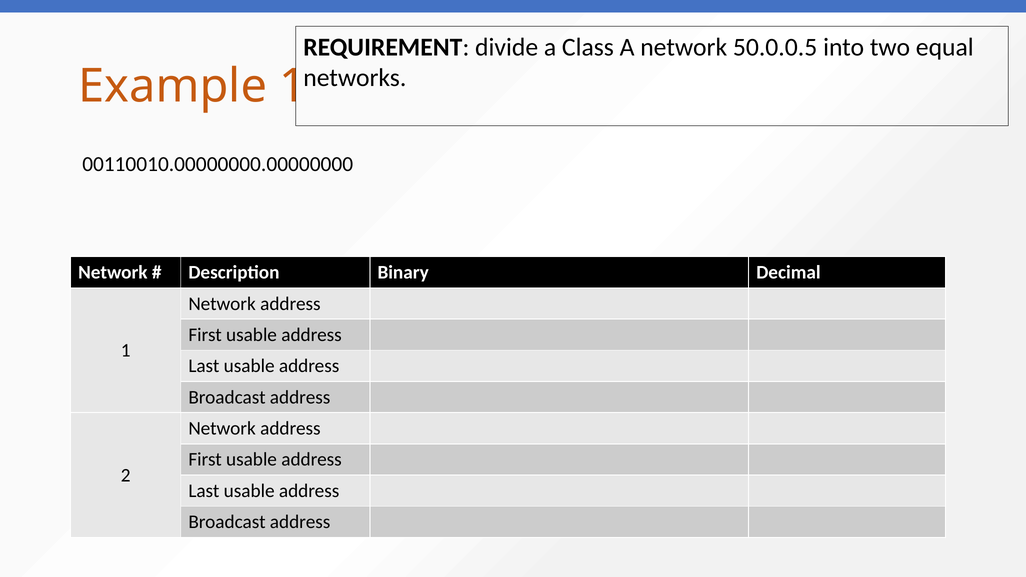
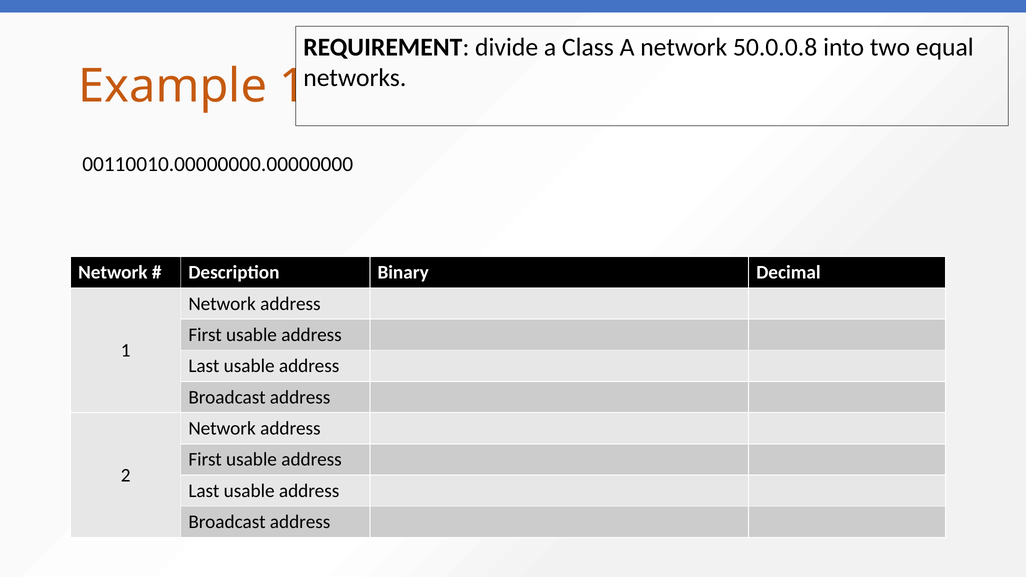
50.0.0.5: 50.0.0.5 -> 50.0.0.8
